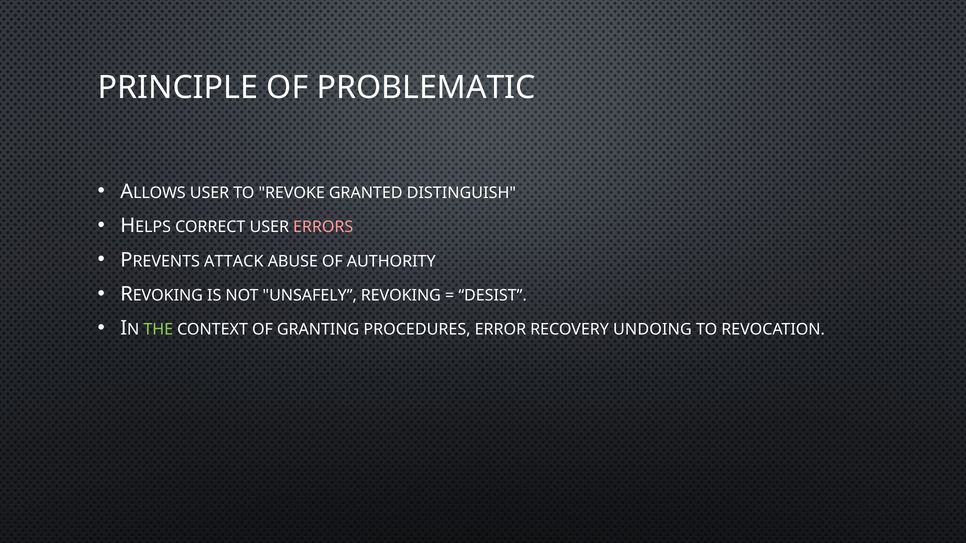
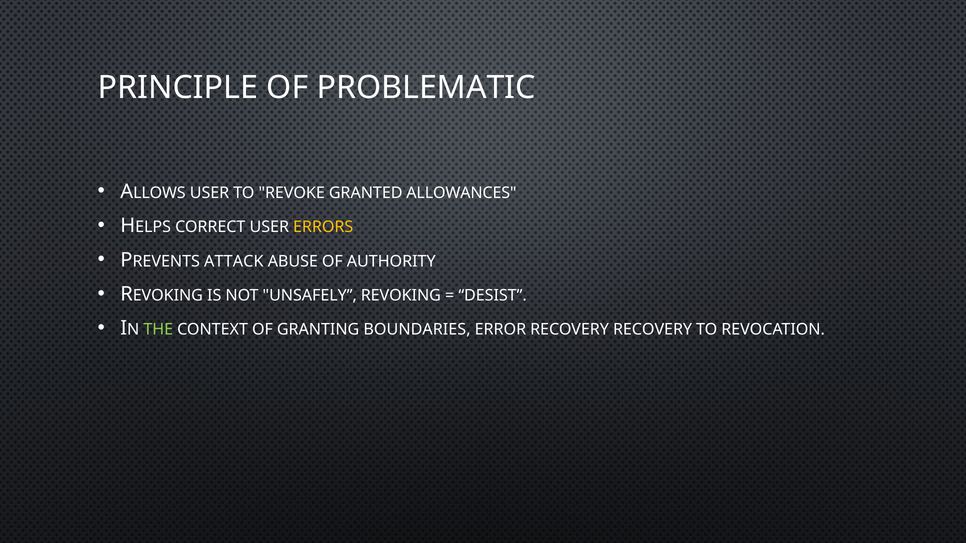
DISTINGUISH: DISTINGUISH -> ALLOWANCES
ERRORS colour: pink -> yellow
PROCEDURES: PROCEDURES -> BOUNDARIES
RECOVERY UNDOING: UNDOING -> RECOVERY
